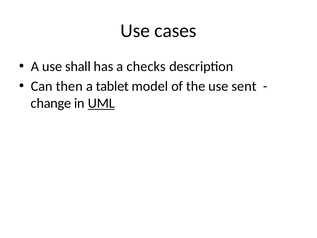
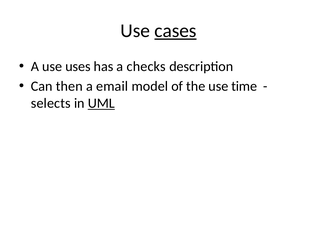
cases underline: none -> present
shall: shall -> uses
tablet: tablet -> email
sent: sent -> time
change: change -> selects
